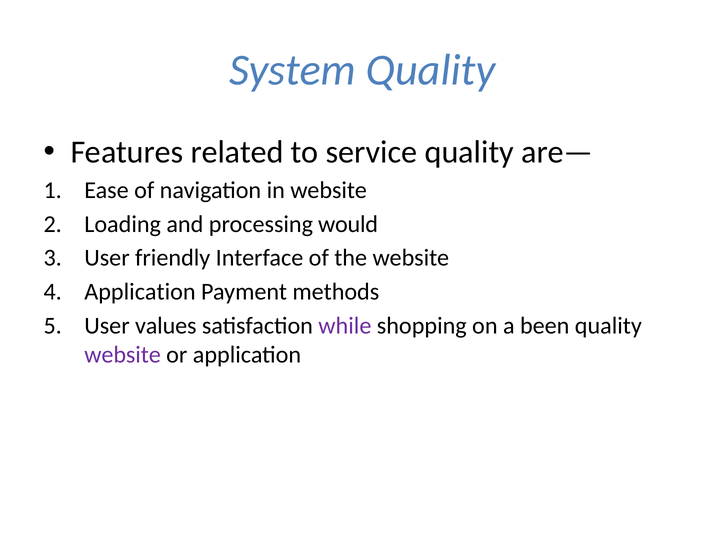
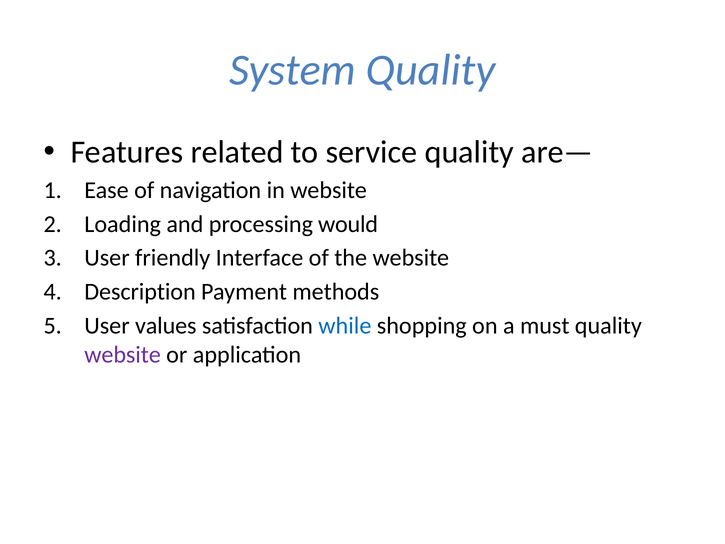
Application at (140, 292): Application -> Description
while colour: purple -> blue
been: been -> must
